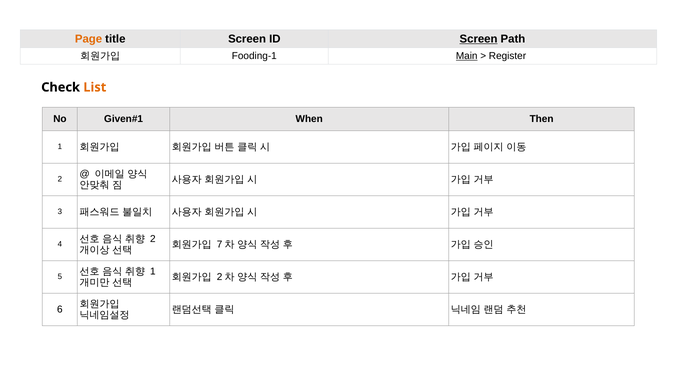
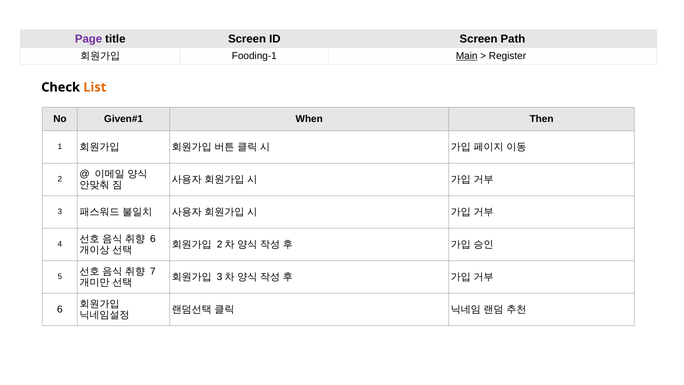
Page colour: orange -> purple
Screen at (479, 39) underline: present -> none
7 at (220, 244): 7 -> 2
2 at (153, 239): 2 -> 6
2 at (220, 277): 2 -> 3
1 at (153, 271): 1 -> 7
